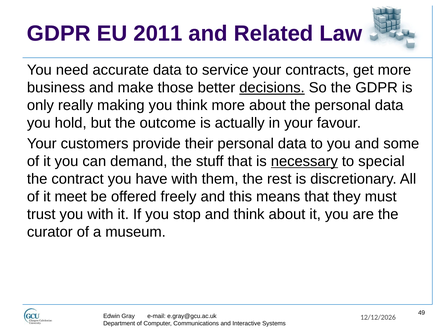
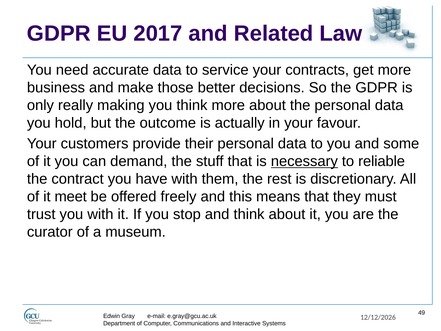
2011: 2011 -> 2017
decisions underline: present -> none
special: special -> reliable
